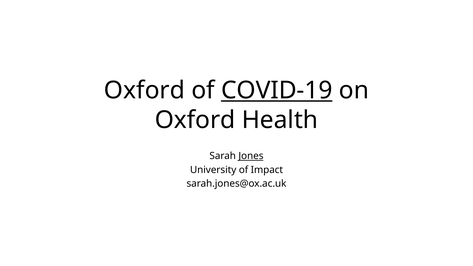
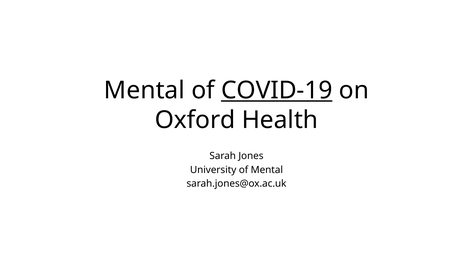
Oxford at (144, 90): Oxford -> Mental
Jones underline: present -> none
of Impact: Impact -> Mental
